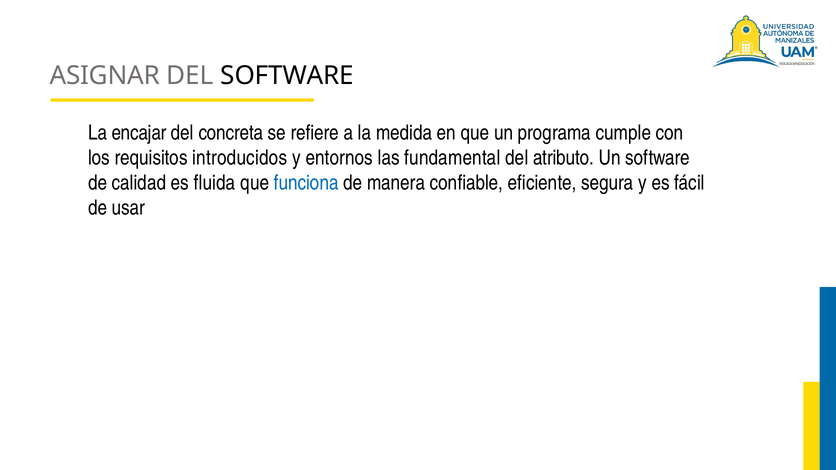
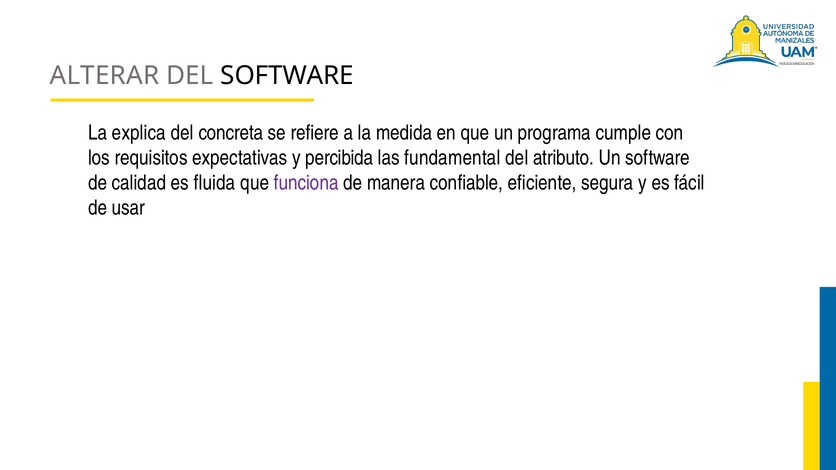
ASIGNAR: ASIGNAR -> ALTERAR
encajar: encajar -> explica
introducidos: introducidos -> expectativas
entornos: entornos -> percibida
funciona colour: blue -> purple
